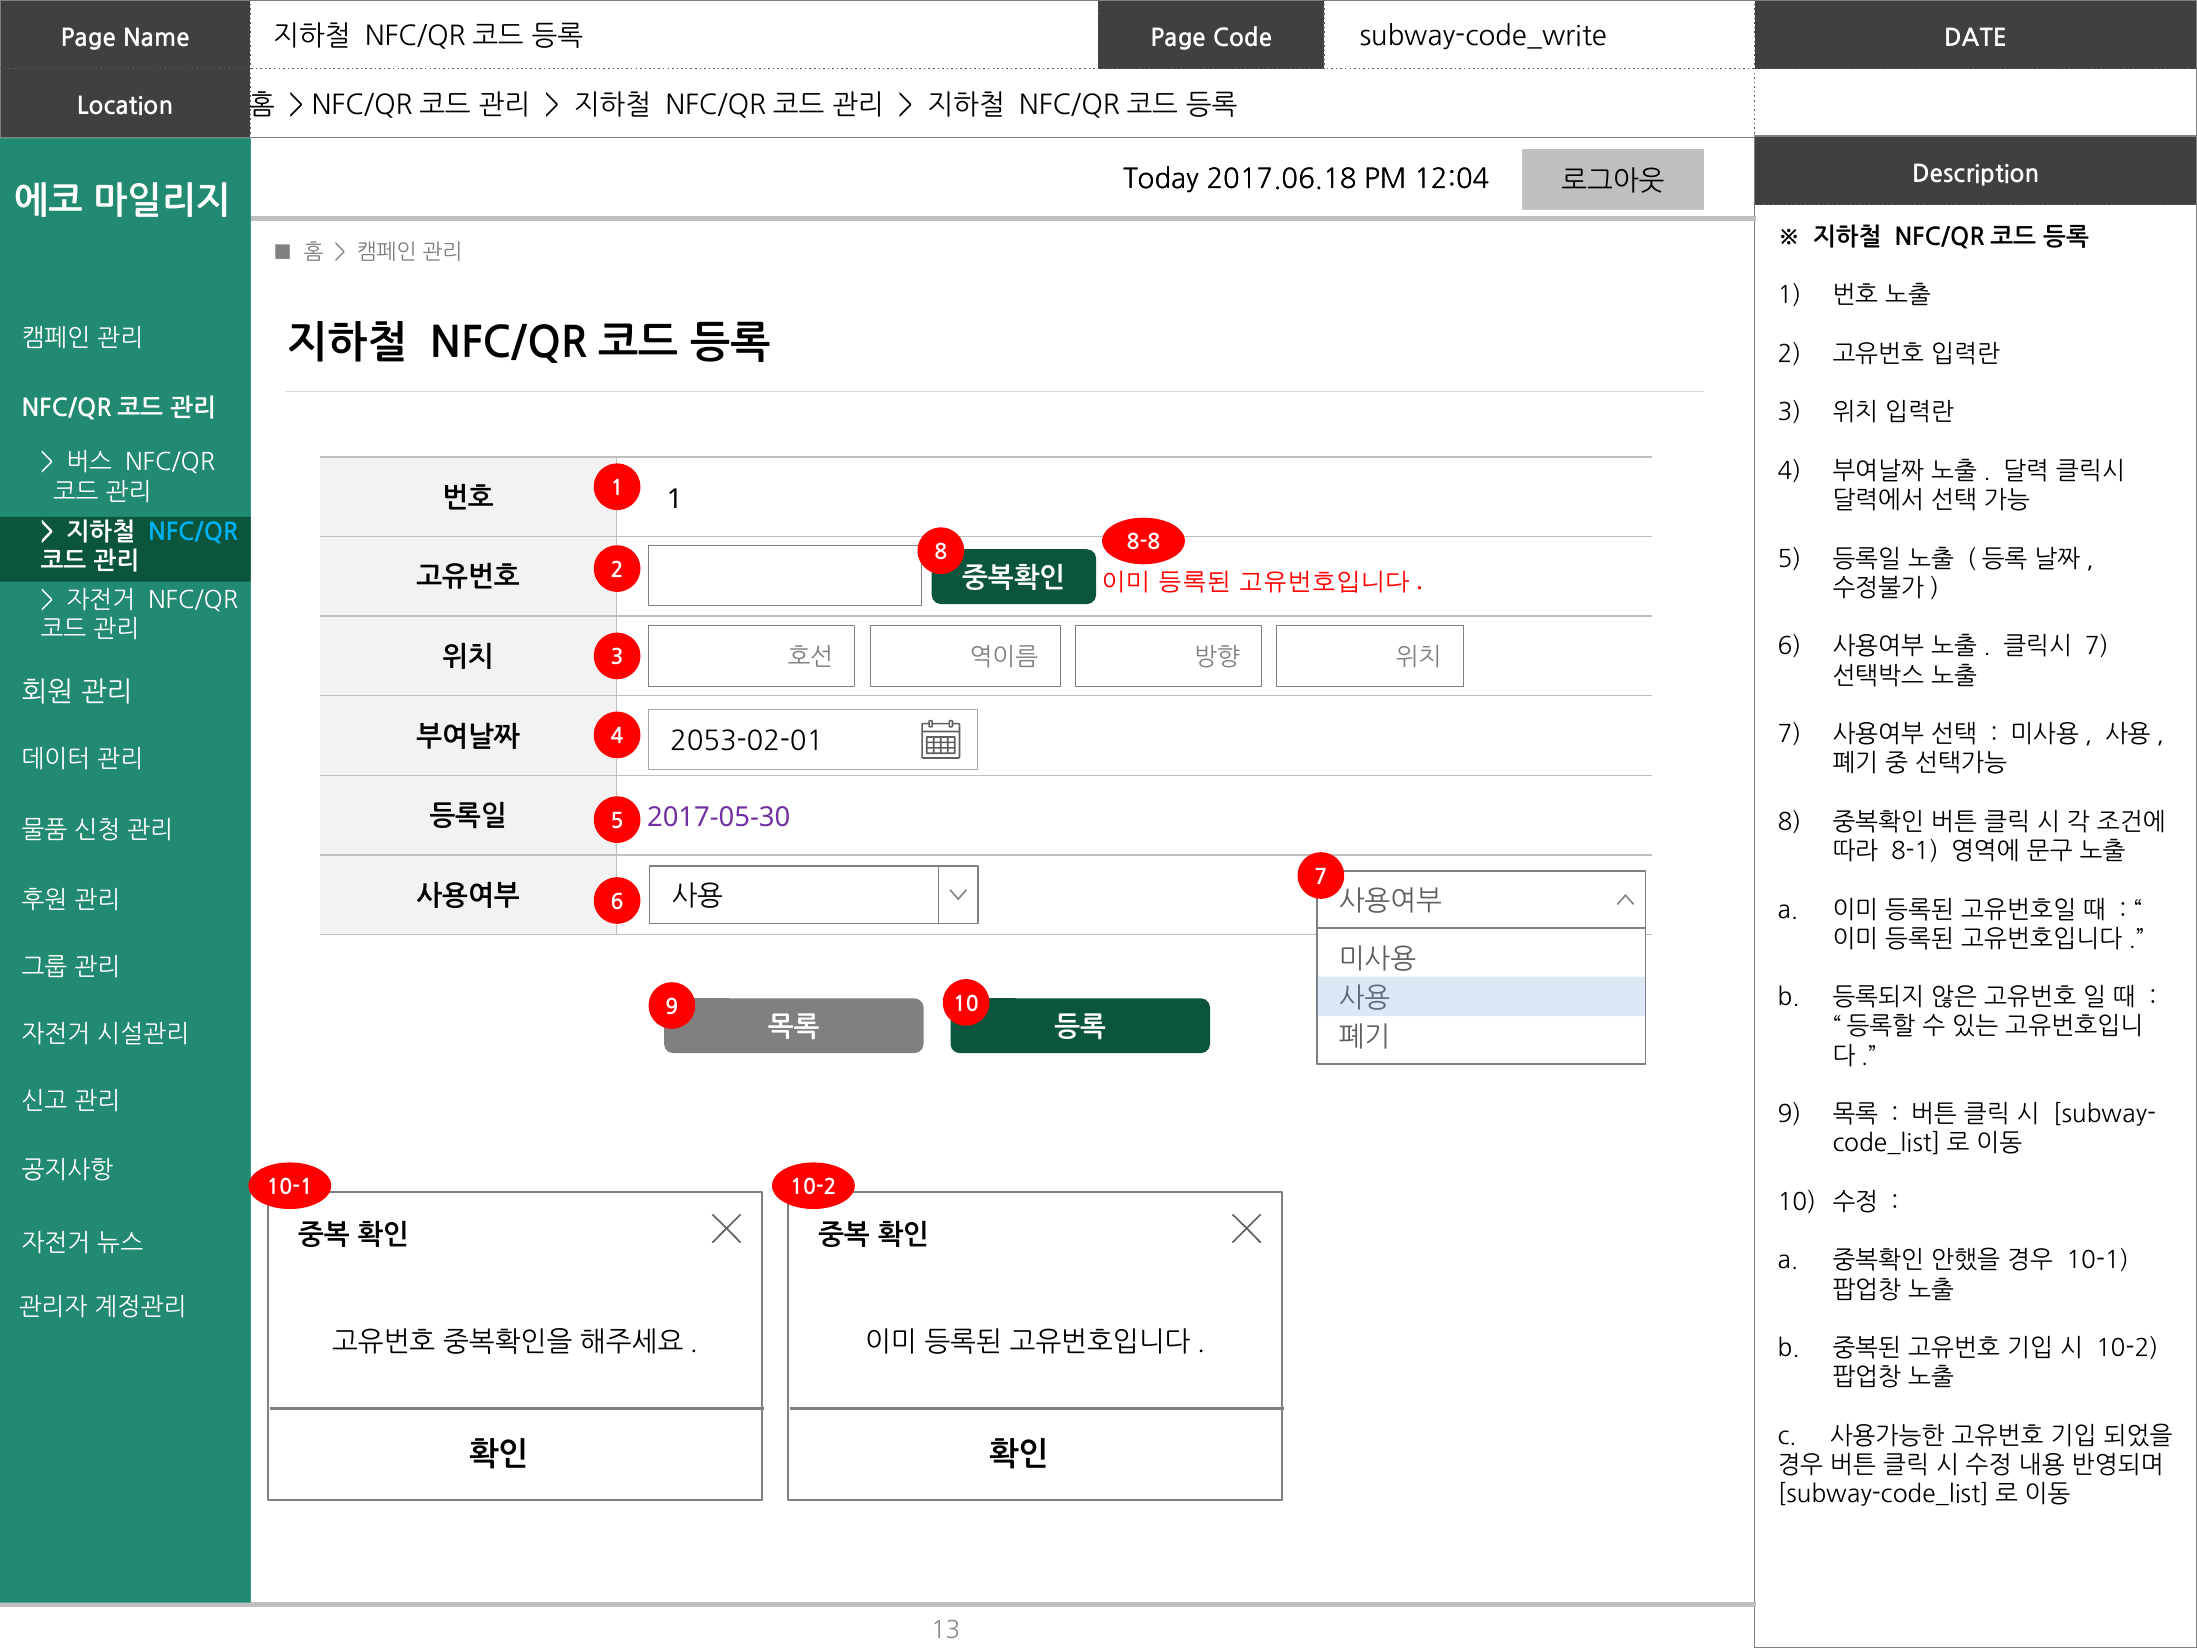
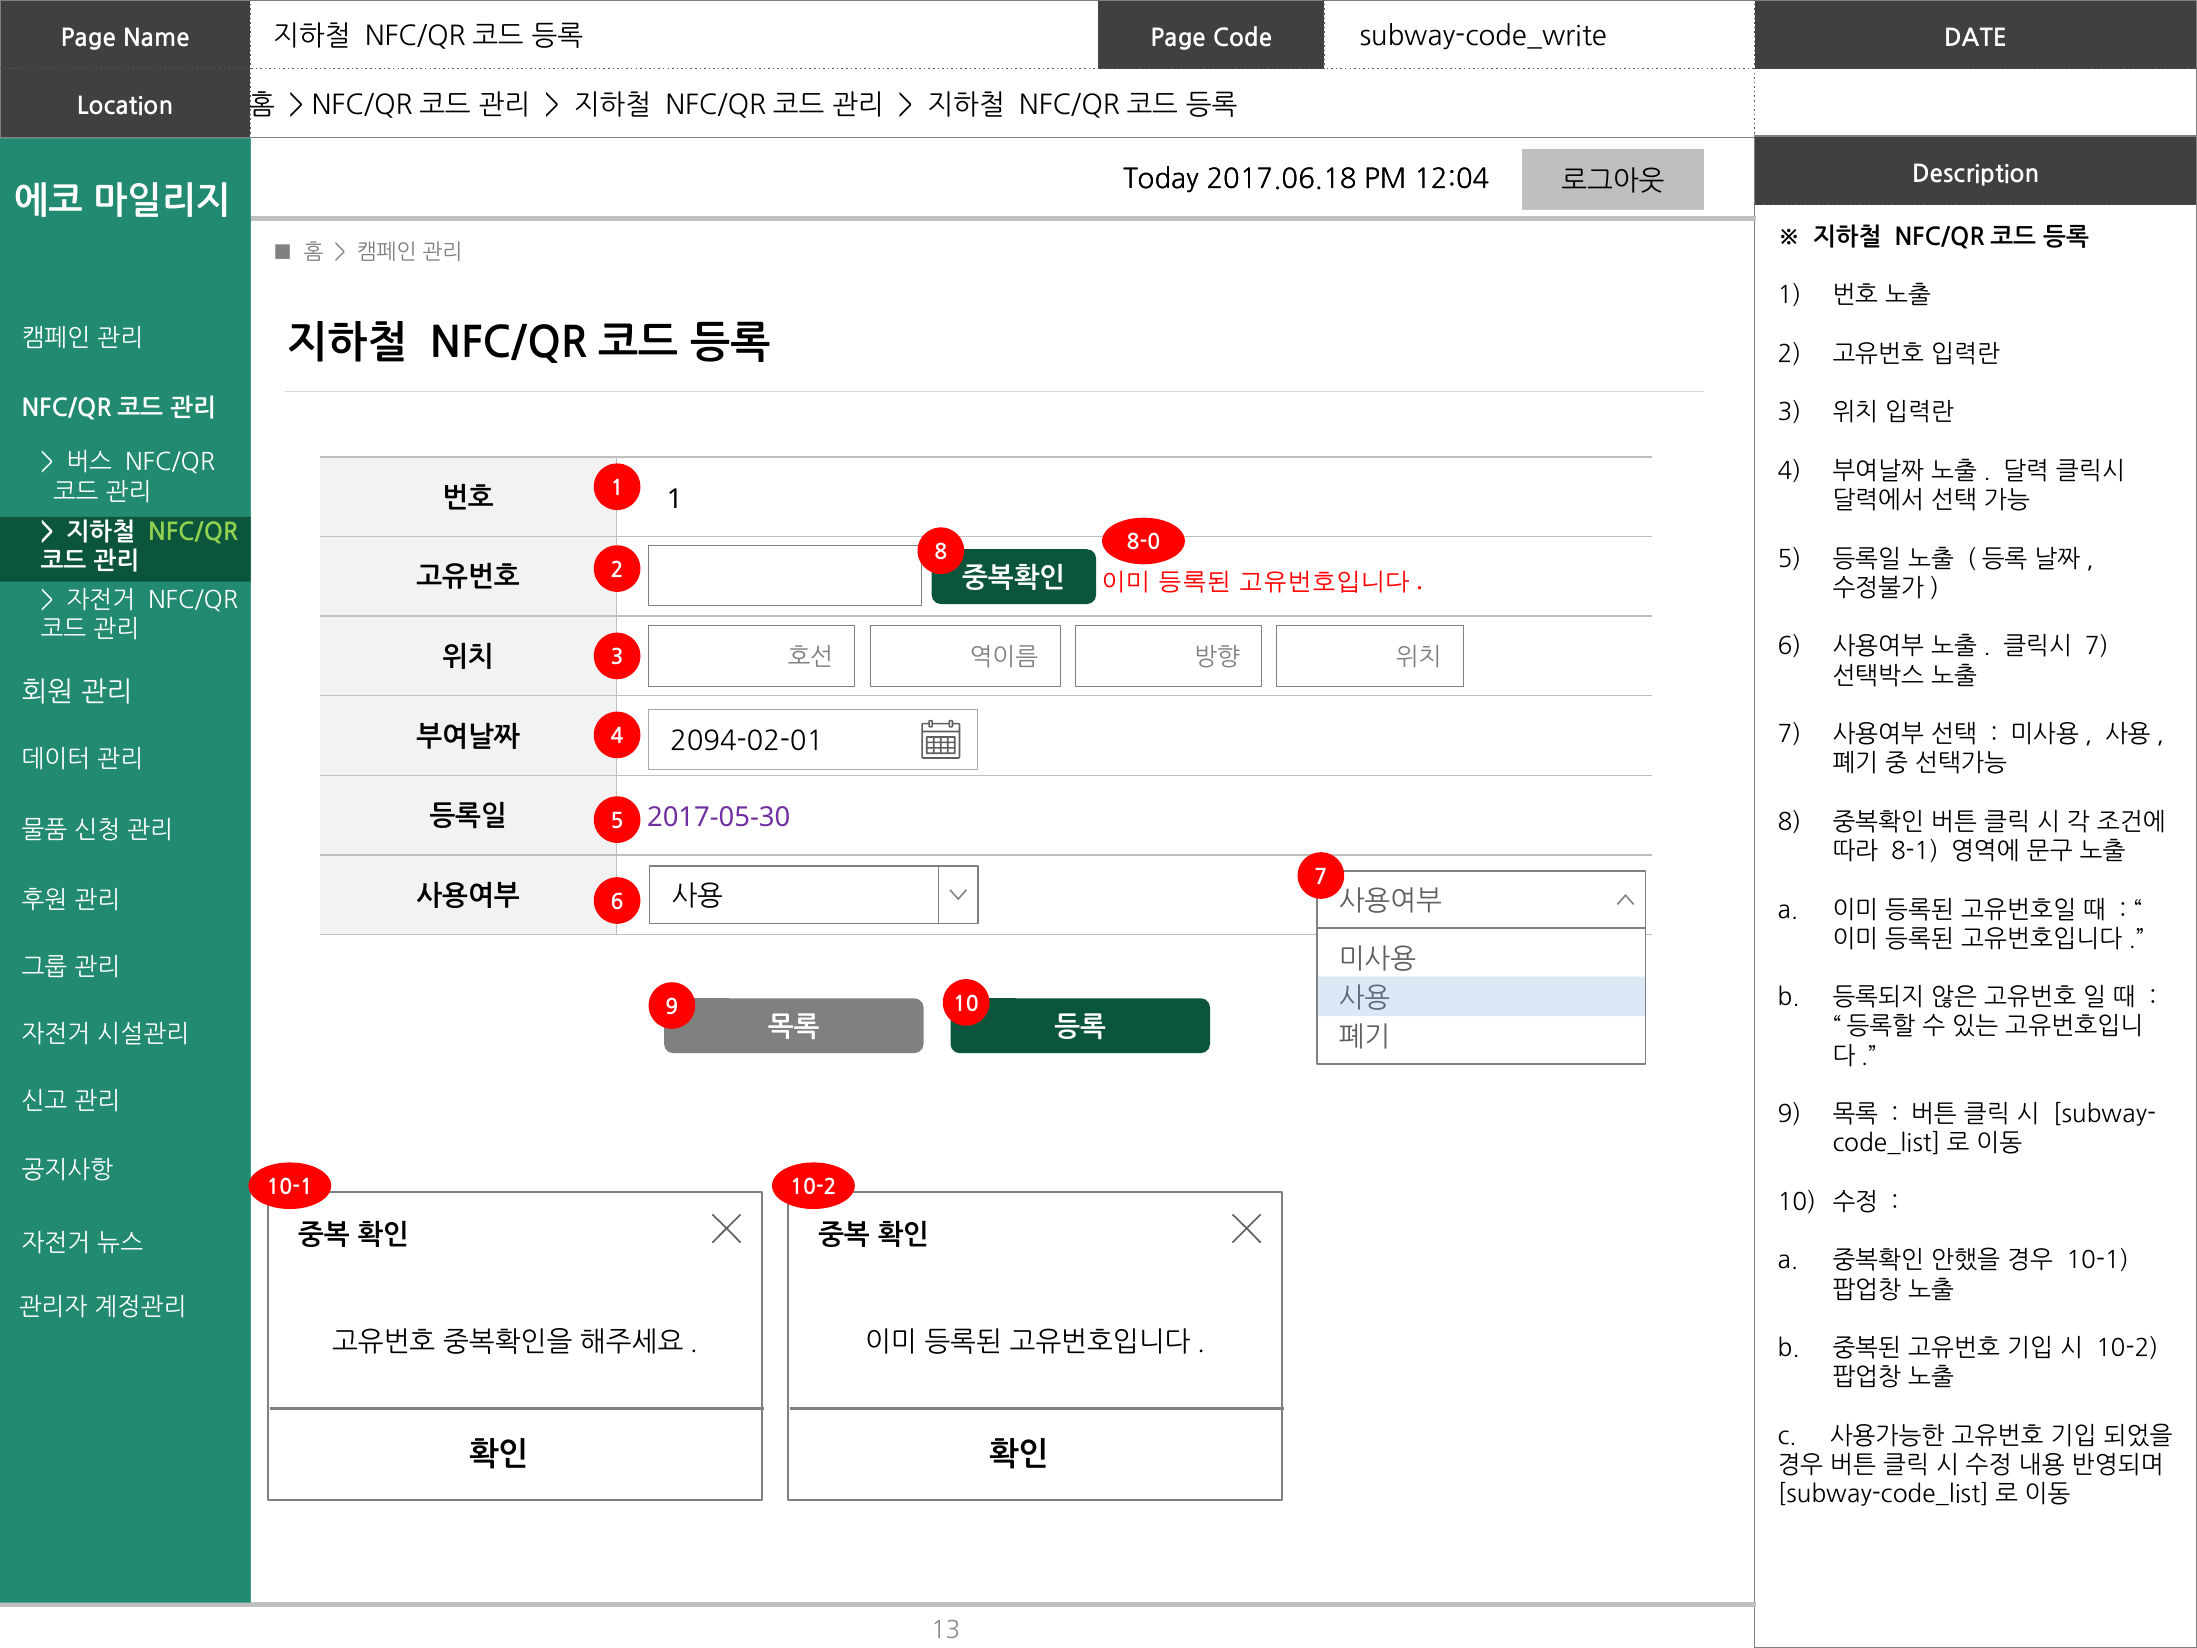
NFC/QR at (193, 532) colour: light blue -> light green
8-8: 8-8 -> 8-0
2053-02-01: 2053-02-01 -> 2094-02-01
